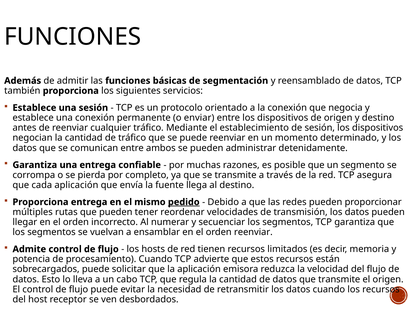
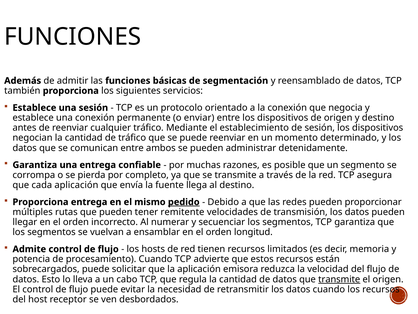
reordenar: reordenar -> remitente
orden reenviar: reenviar -> longitud
transmite at (339, 279) underline: none -> present
